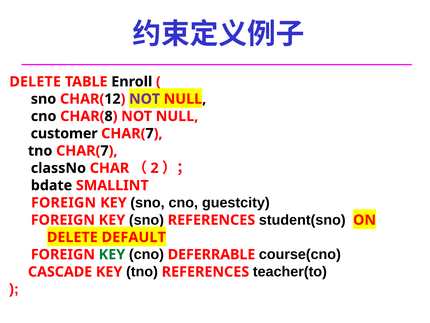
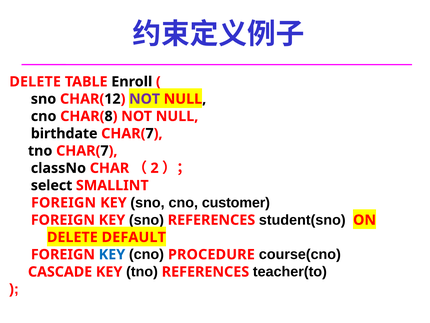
customer: customer -> birthdate
bdate: bdate -> select
guestcity: guestcity -> customer
KEY at (112, 254) colour: green -> blue
DEFERRABLE: DEFERRABLE -> PROCEDURE
